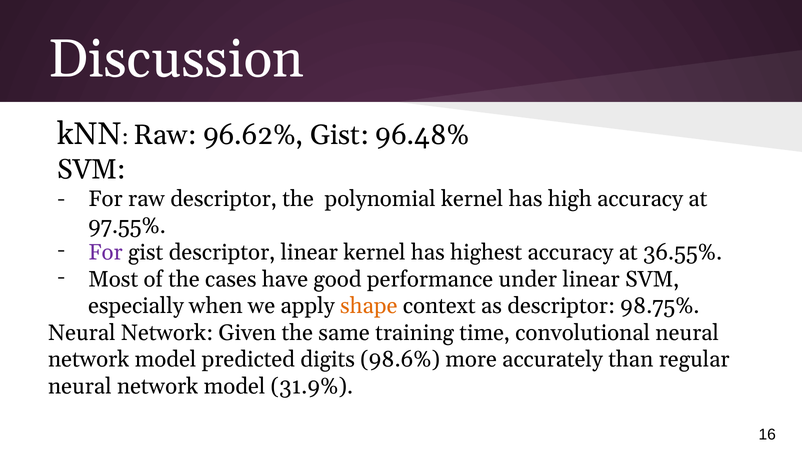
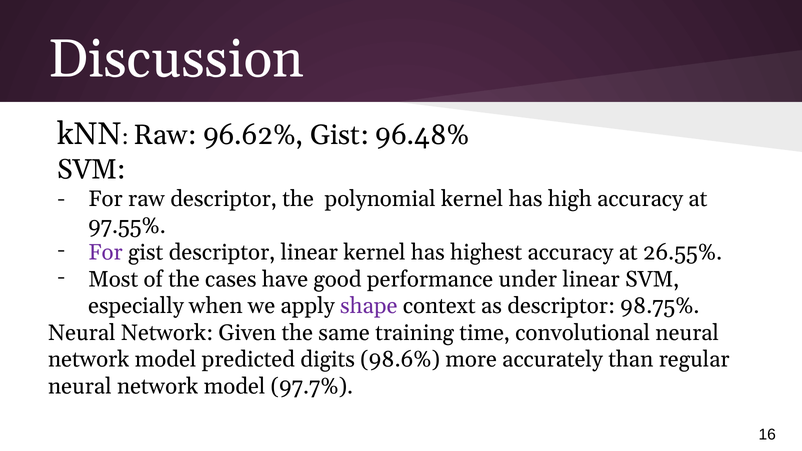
36.55%: 36.55% -> 26.55%
shape colour: orange -> purple
31.9%: 31.9% -> 97.7%
